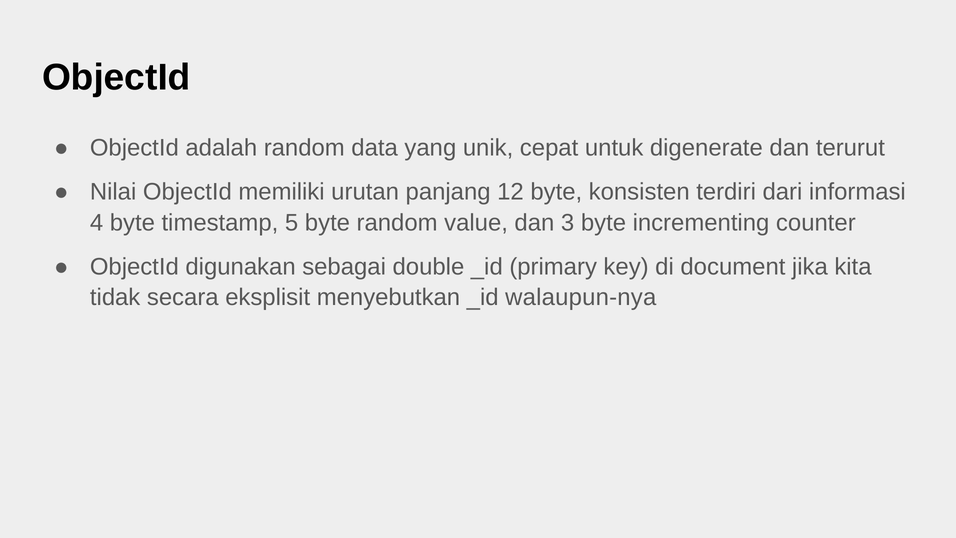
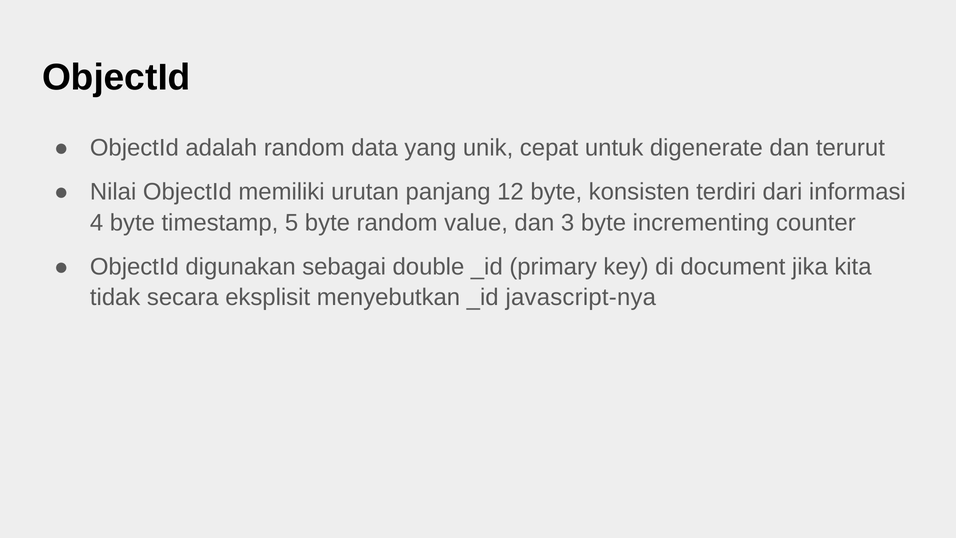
walaupun-nya: walaupun-nya -> javascript-nya
